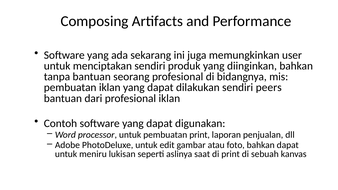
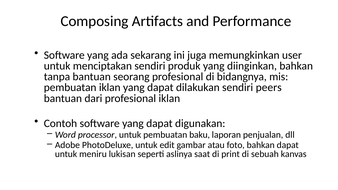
pembuatan print: print -> baku
